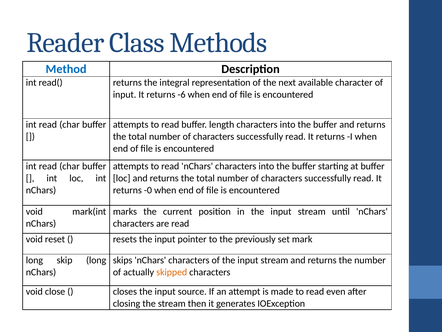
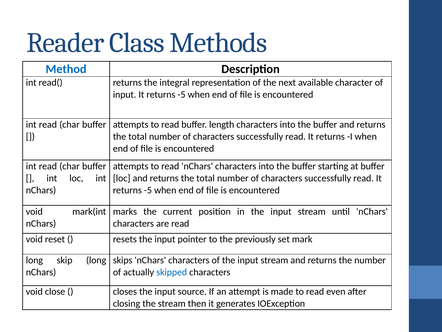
input It returns -6: -6 -> -5
-0 at (148, 190): -0 -> -5
skipped colour: orange -> blue
